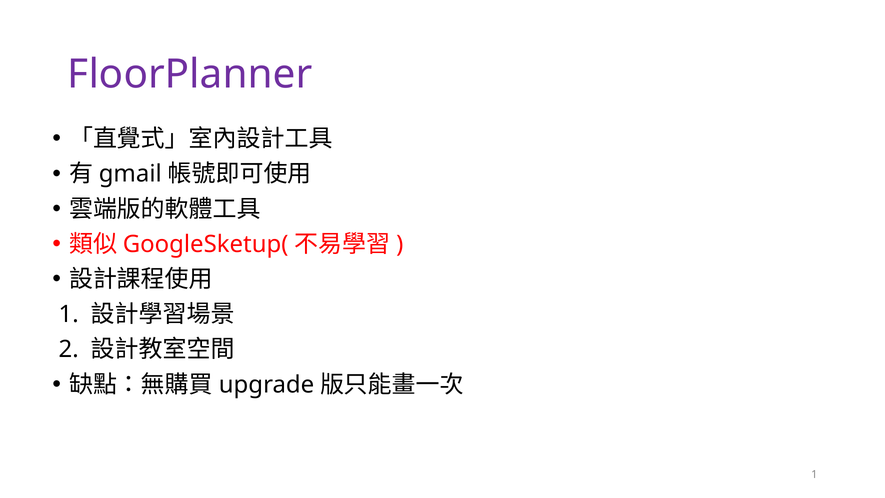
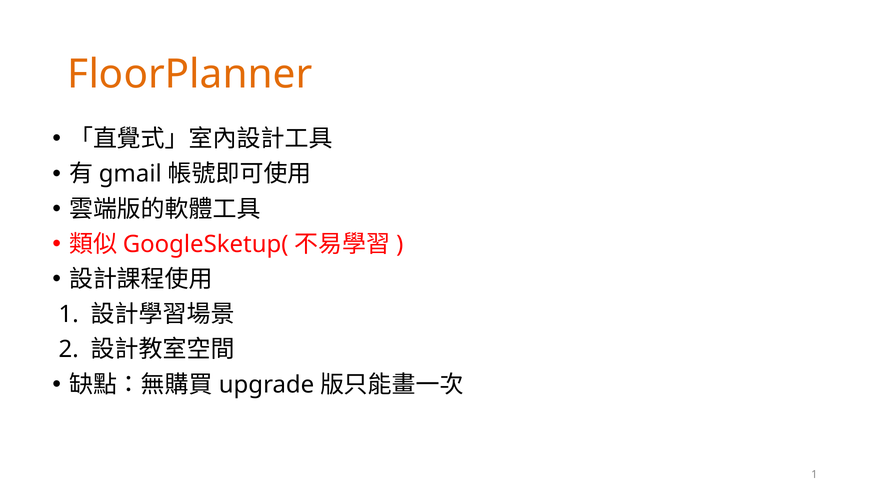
FloorPlanner colour: purple -> orange
